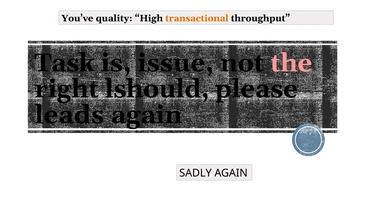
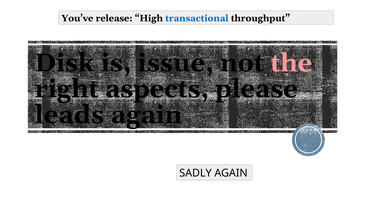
quality: quality -> release
transactional colour: orange -> blue
Task: Task -> Disk
lshould: lshould -> aspects
